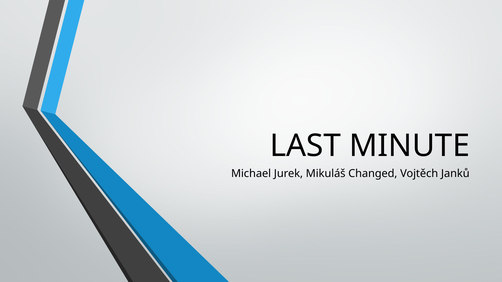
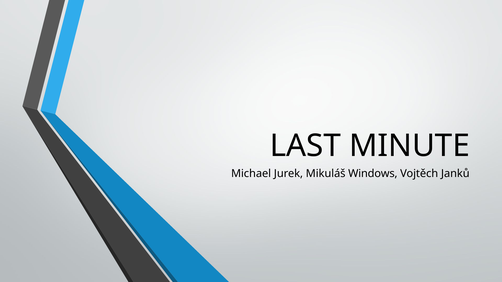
Changed: Changed -> Windows
